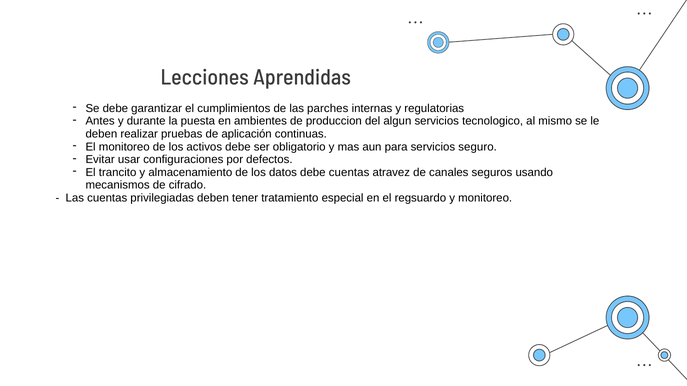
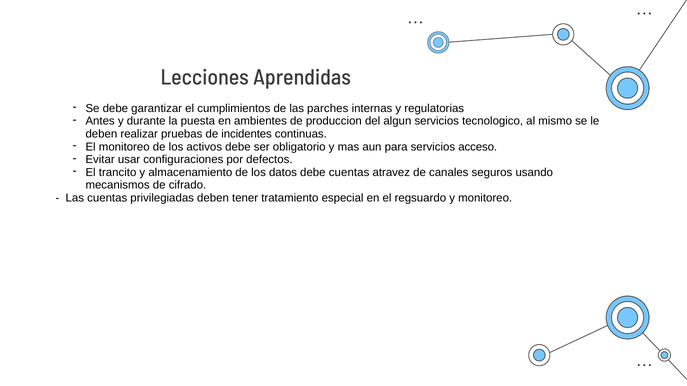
aplicación: aplicación -> incidentes
seguro: seguro -> acceso
